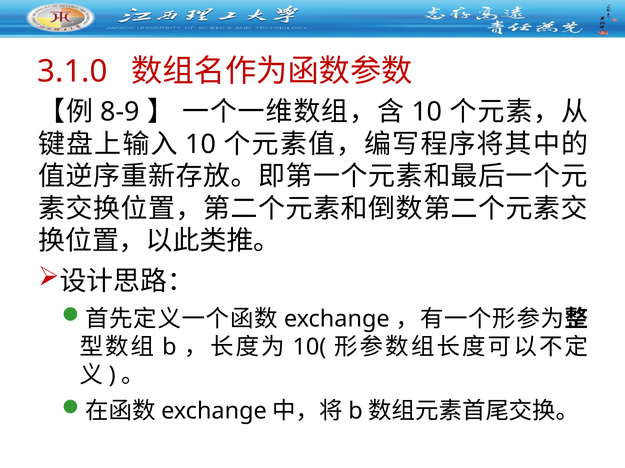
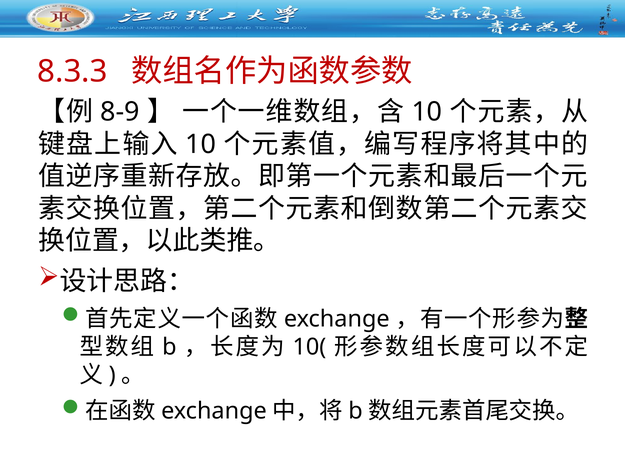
3.1.0: 3.1.0 -> 8.3.3
